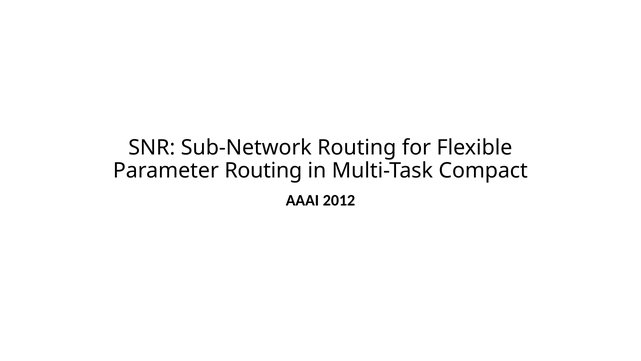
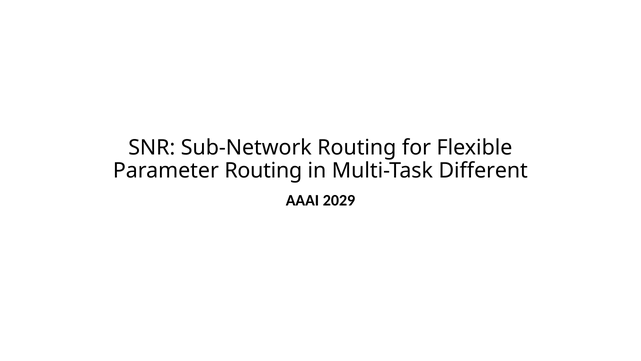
Compact: Compact -> Different
2012: 2012 -> 2029
